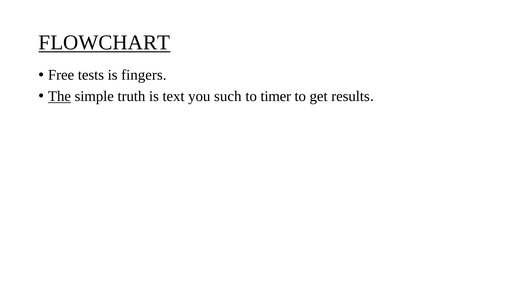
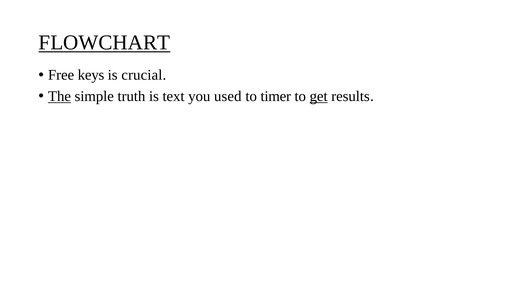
tests: tests -> keys
fingers: fingers -> crucial
such: such -> used
get underline: none -> present
